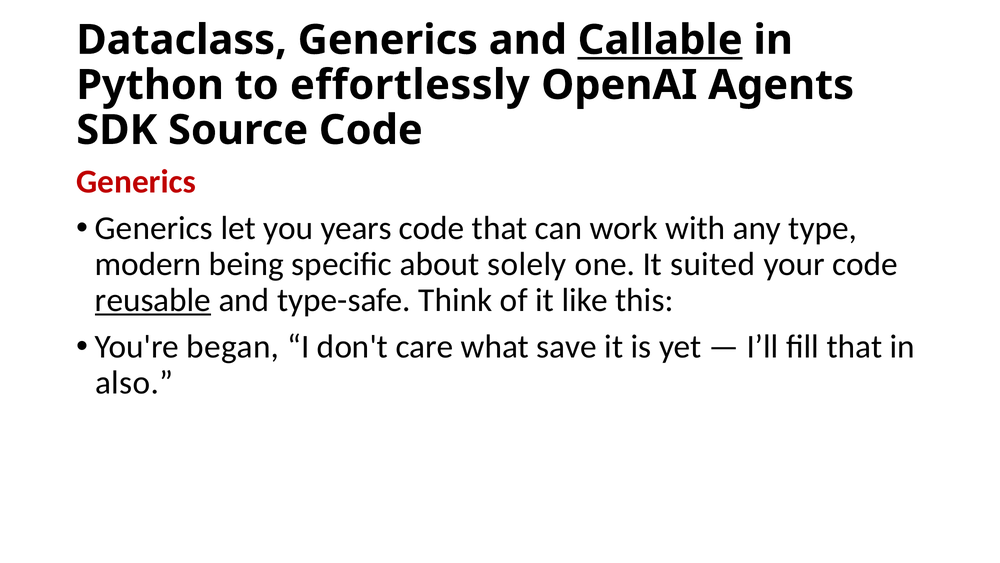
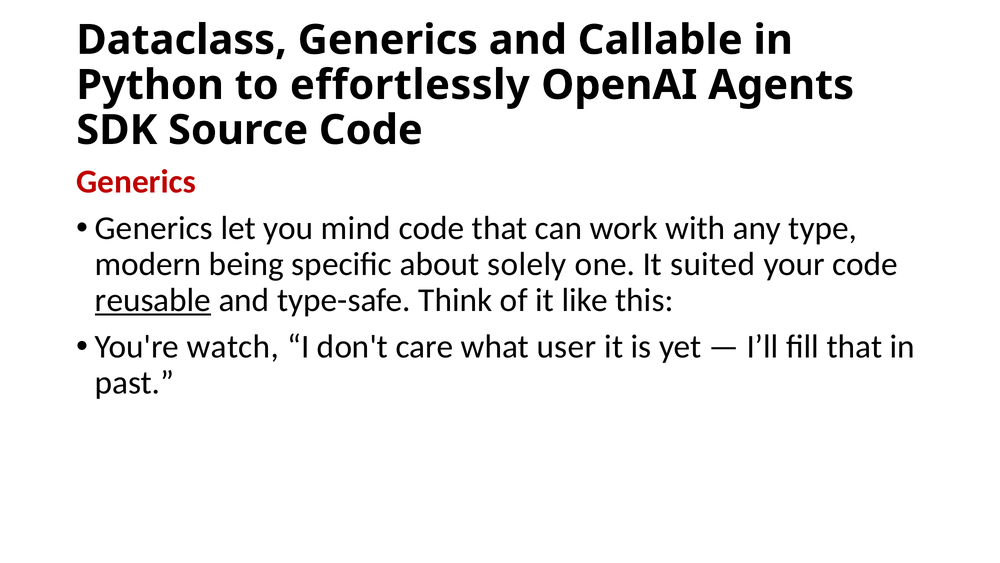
Callable underline: present -> none
years: years -> mind
began: began -> watch
save: save -> user
also: also -> past
